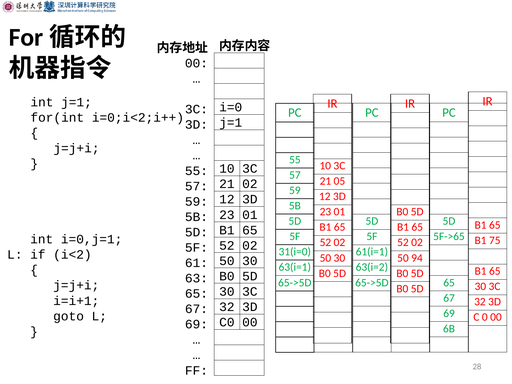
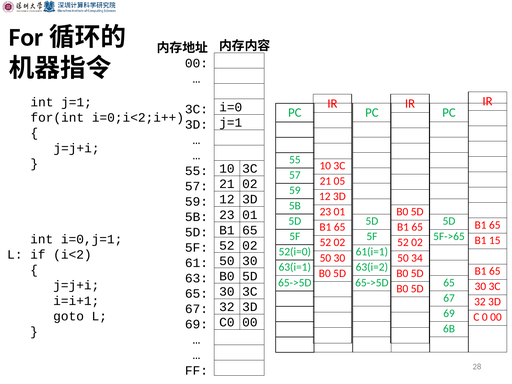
75: 75 -> 15
31(i=0: 31(i=0 -> 52(i=0
94: 94 -> 34
